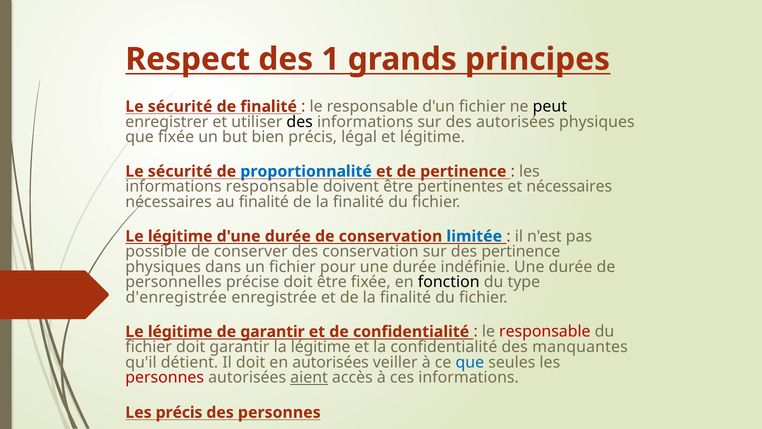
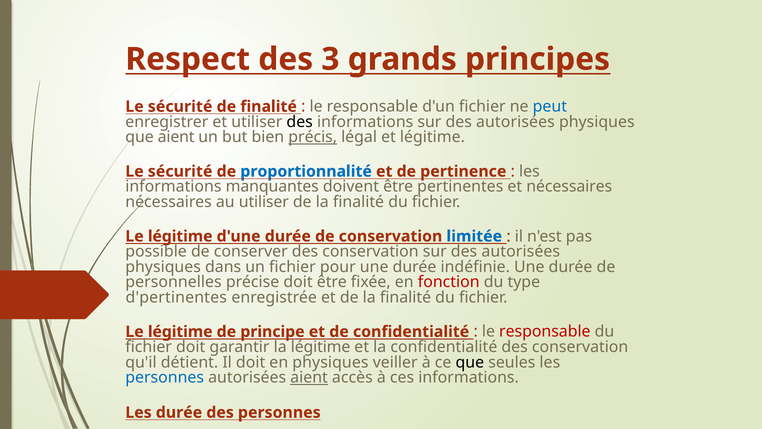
1: 1 -> 3
peut colour: black -> blue
que fixée: fixée -> aient
précis at (313, 137) underline: none -> present
informations responsable: responsable -> manquantes
au finalité: finalité -> utiliser
pertinence at (521, 251): pertinence -> autorisées
fonction colour: black -> red
d'enregistrée: d'enregistrée -> d'pertinentes
de garantir: garantir -> principe
confidentialité des manquantes: manquantes -> conservation
en autorisées: autorisées -> physiques
que at (470, 362) colour: blue -> black
personnes at (165, 377) colour: red -> blue
Les précis: précis -> durée
